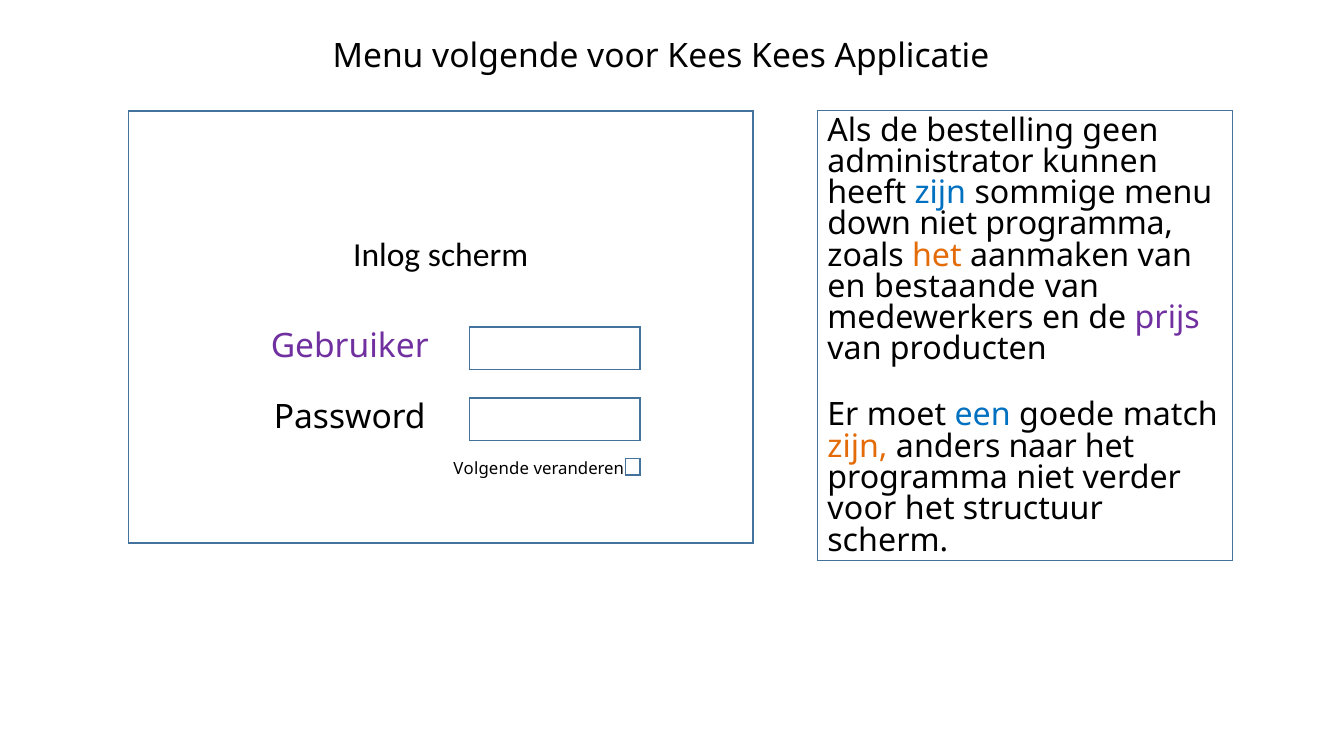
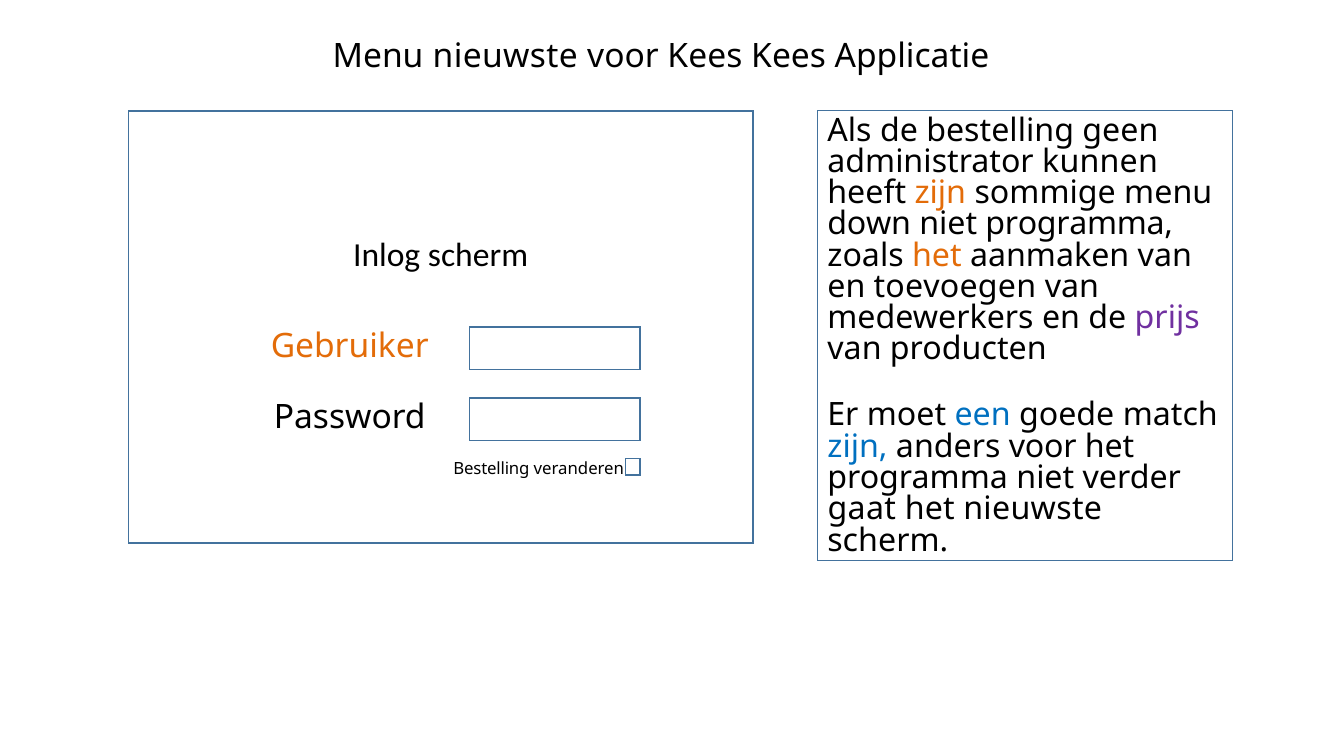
Menu volgende: volgende -> nieuwste
zijn at (940, 193) colour: blue -> orange
bestaande: bestaande -> toevoegen
Gebruiker colour: purple -> orange
zijn at (857, 446) colour: orange -> blue
anders naar: naar -> voor
Volgende at (491, 469): Volgende -> Bestelling
voor at (862, 509): voor -> gaat
het structuur: structuur -> nieuwste
